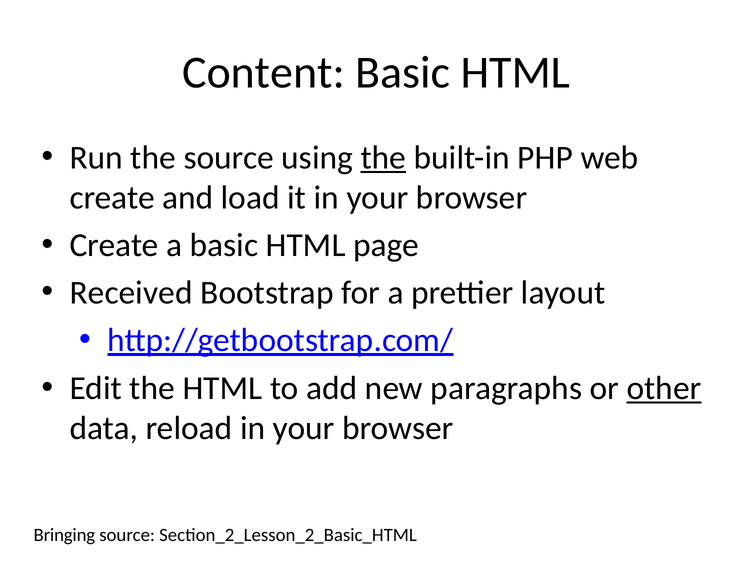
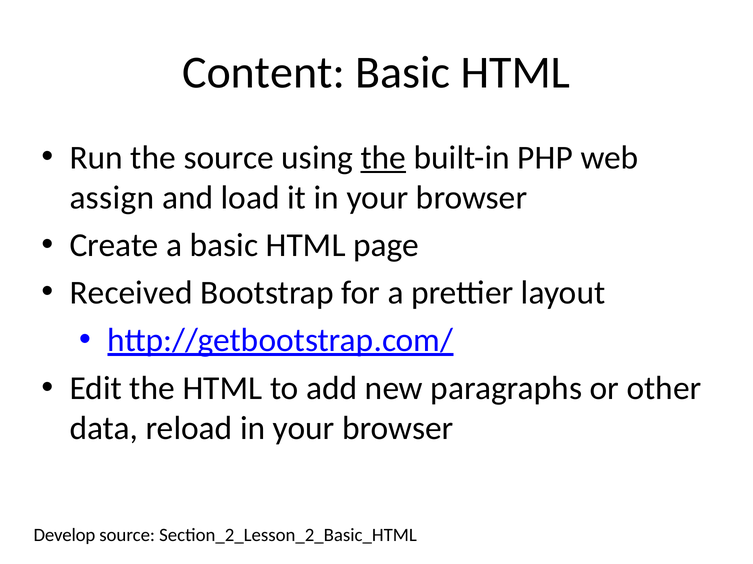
create at (112, 198): create -> assign
other underline: present -> none
Bringing: Bringing -> Develop
